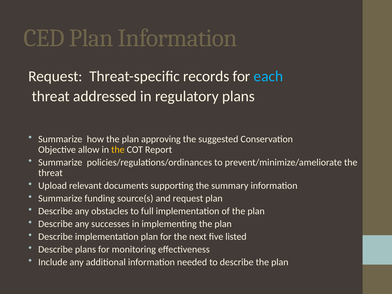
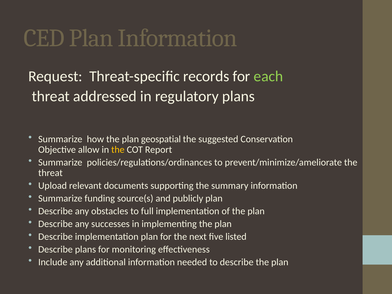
each colour: light blue -> light green
approving: approving -> geospatial
and request: request -> publicly
